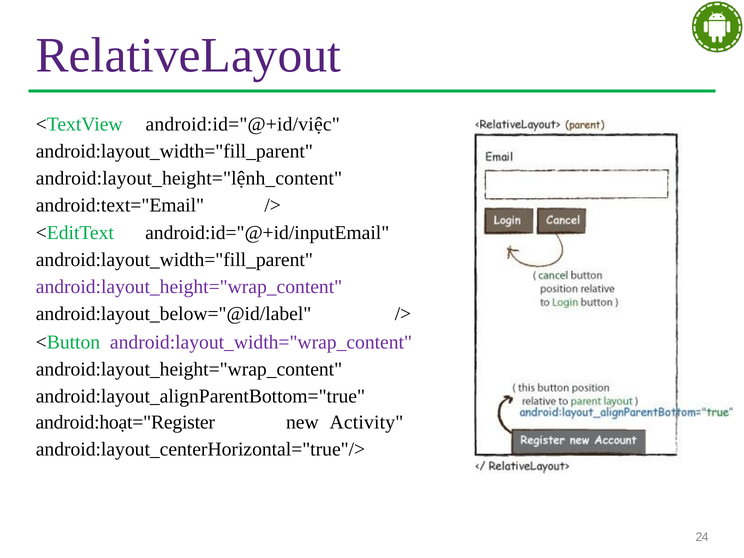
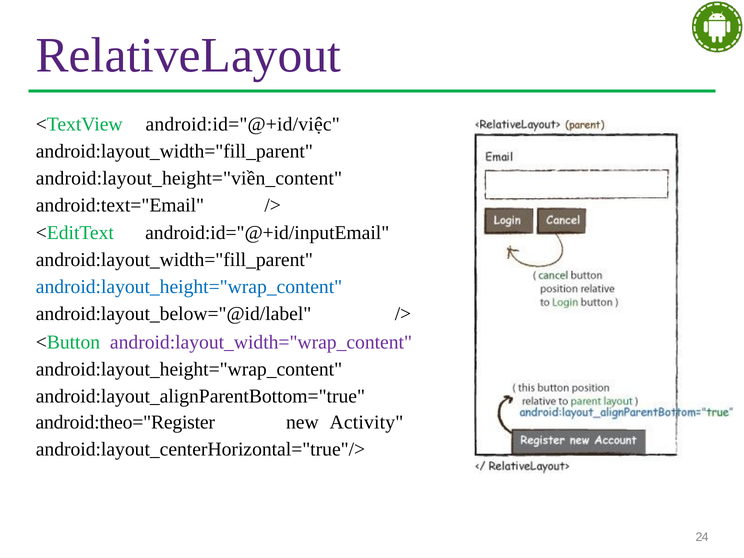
android:layout_height="lệnh_content: android:layout_height="lệnh_content -> android:layout_height="viền_content
android:layout_height="wrap_content at (189, 287) colour: purple -> blue
android:hoạt="Register: android:hoạt="Register -> android:theo="Register
